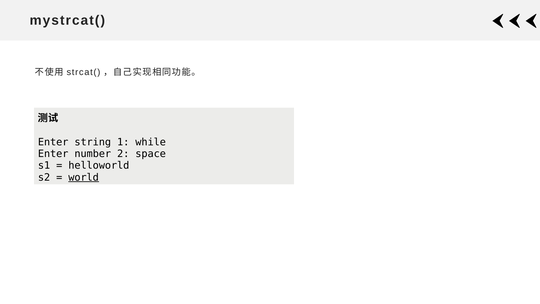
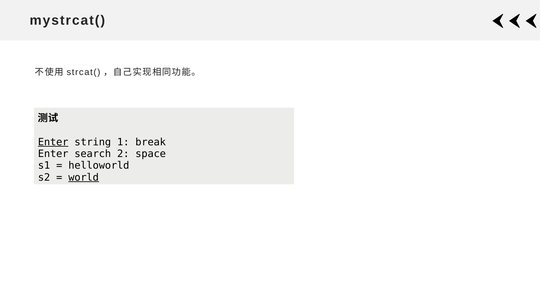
Enter at (53, 142) underline: none -> present
while: while -> break
number: number -> search
